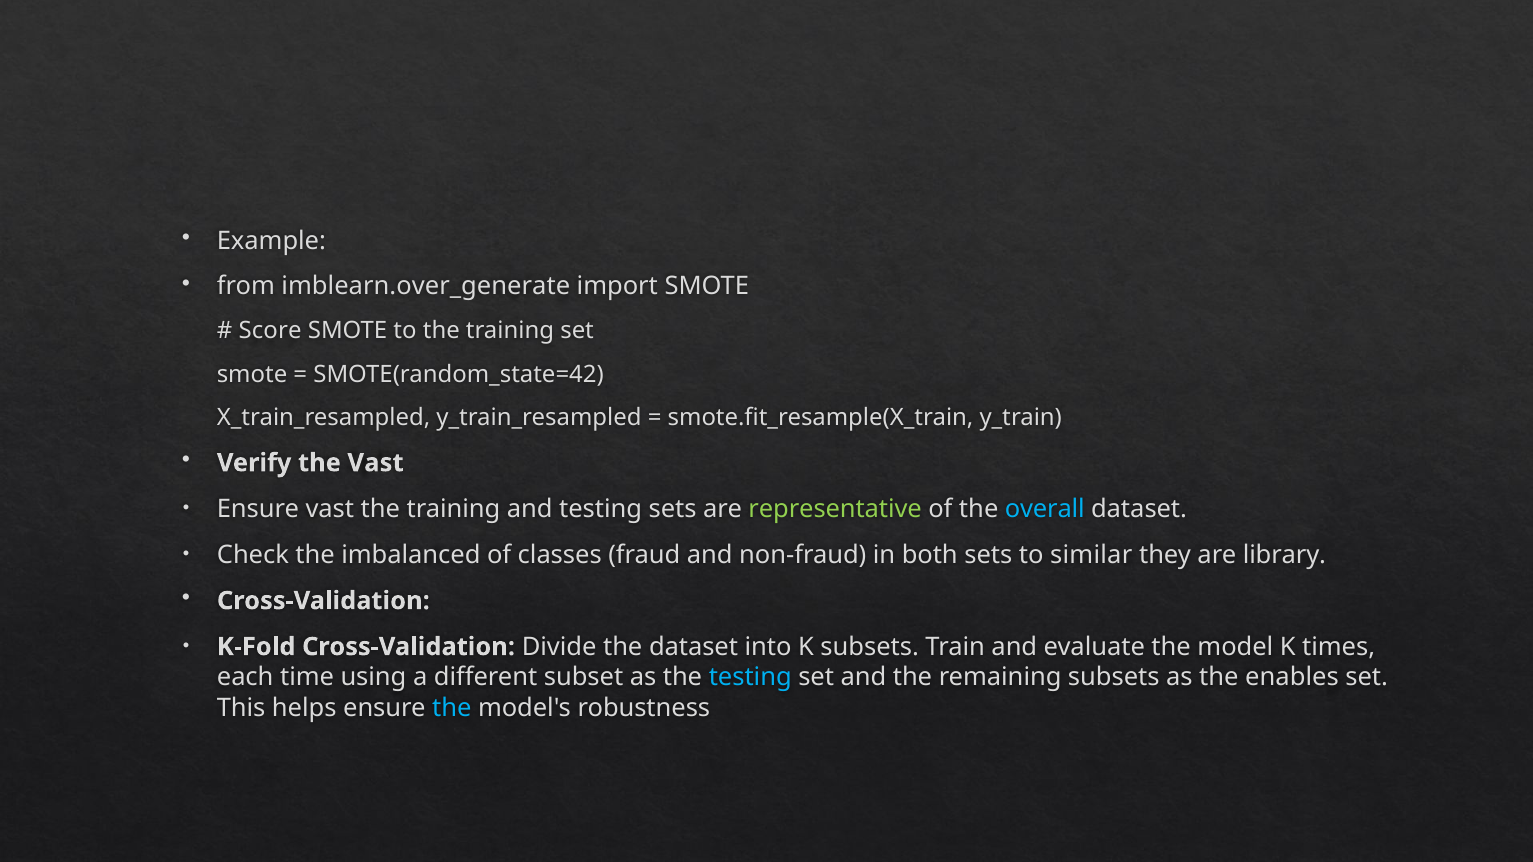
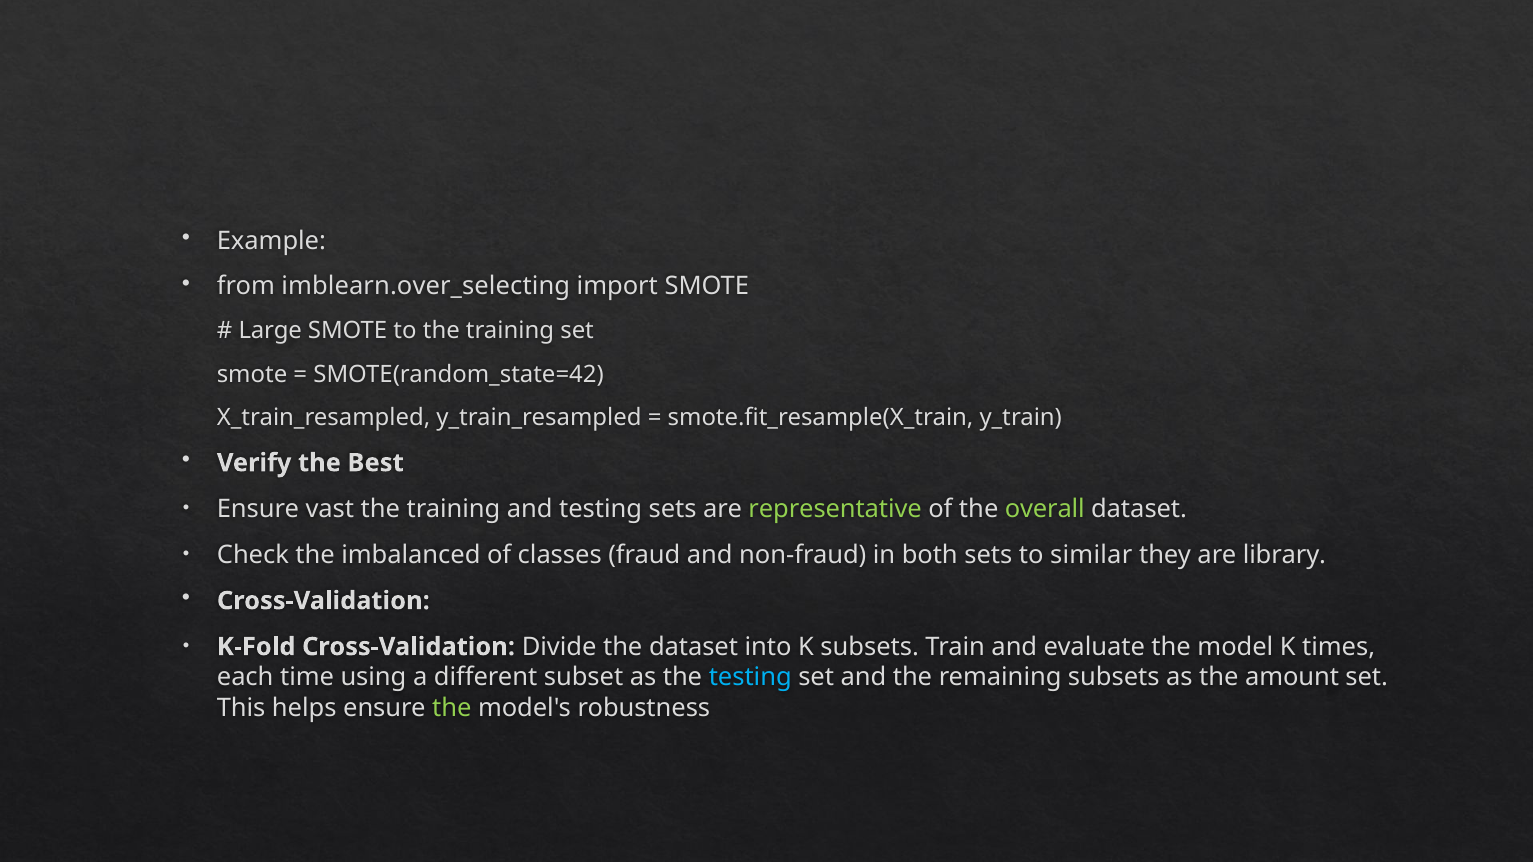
imblearn.over_generate: imblearn.over_generate -> imblearn.over_selecting
Score: Score -> Large
the Vast: Vast -> Best
overall colour: light blue -> light green
enables: enables -> amount
the at (452, 708) colour: light blue -> light green
